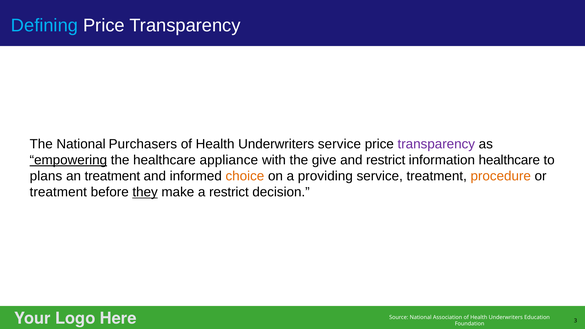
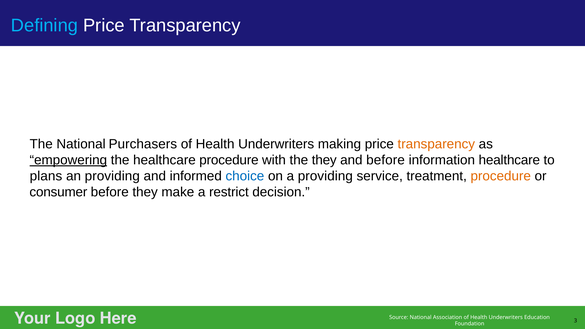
Underwriters service: service -> making
transparency at (436, 144) colour: purple -> orange
healthcare appliance: appliance -> procedure
the give: give -> they
and restrict: restrict -> before
an treatment: treatment -> providing
choice colour: orange -> blue
treatment at (58, 192): treatment -> consumer
they at (145, 192) underline: present -> none
